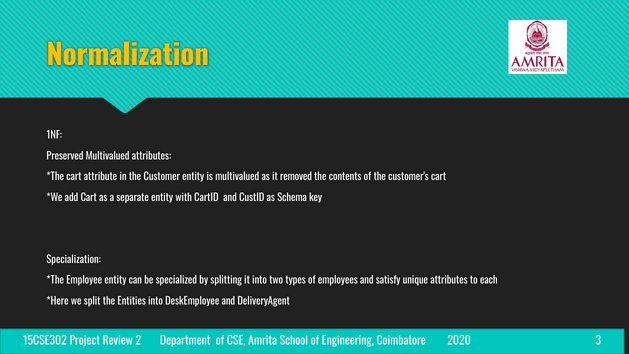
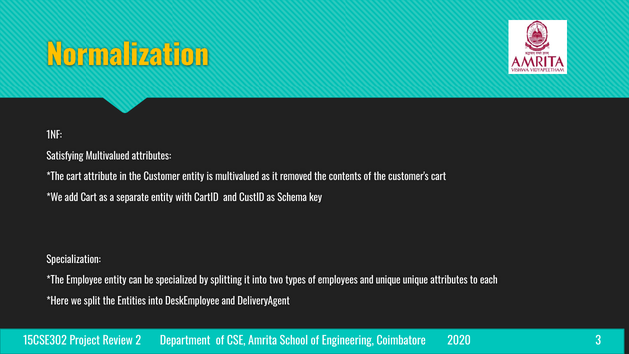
Preserved: Preserved -> Satisfying
and satisfy: satisfy -> unique
